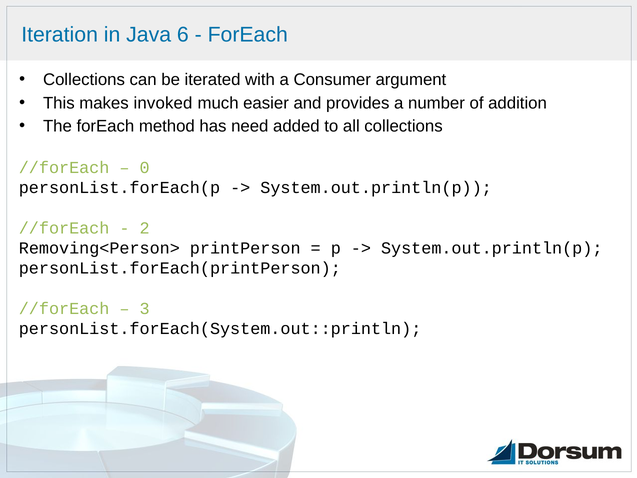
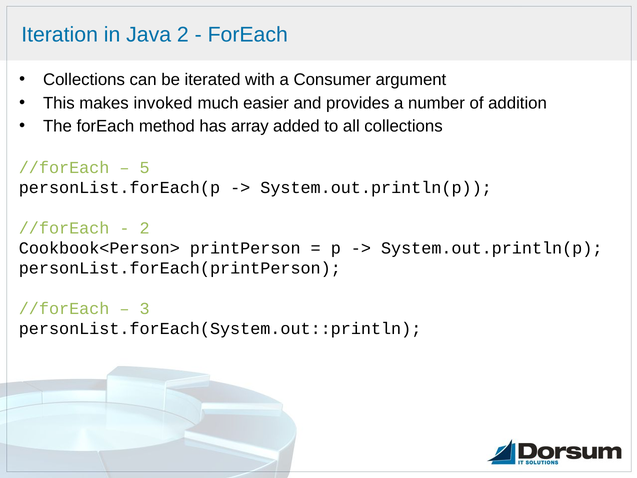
Java 6: 6 -> 2
need: need -> array
0: 0 -> 5
Removing<Person>: Removing<Person> -> Cookbook<Person>
